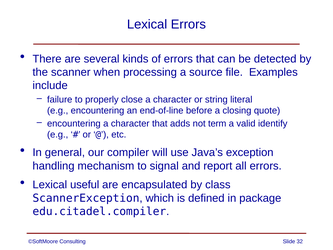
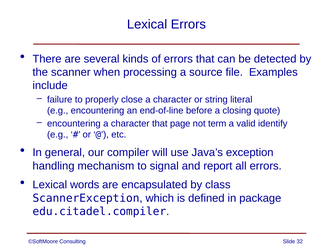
adds: adds -> page
useful: useful -> words
